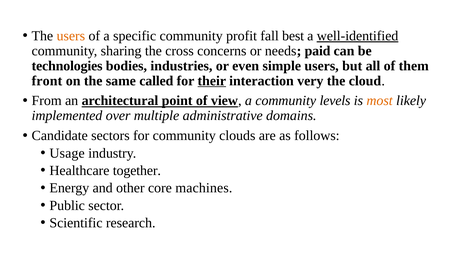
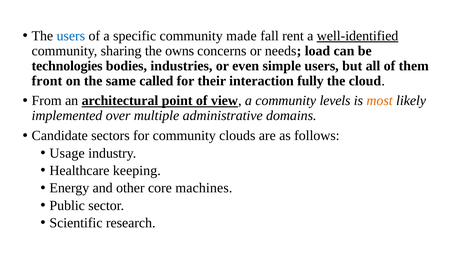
users at (71, 36) colour: orange -> blue
profit: profit -> made
best: best -> rent
cross: cross -> owns
paid: paid -> load
their underline: present -> none
very: very -> fully
together: together -> keeping
